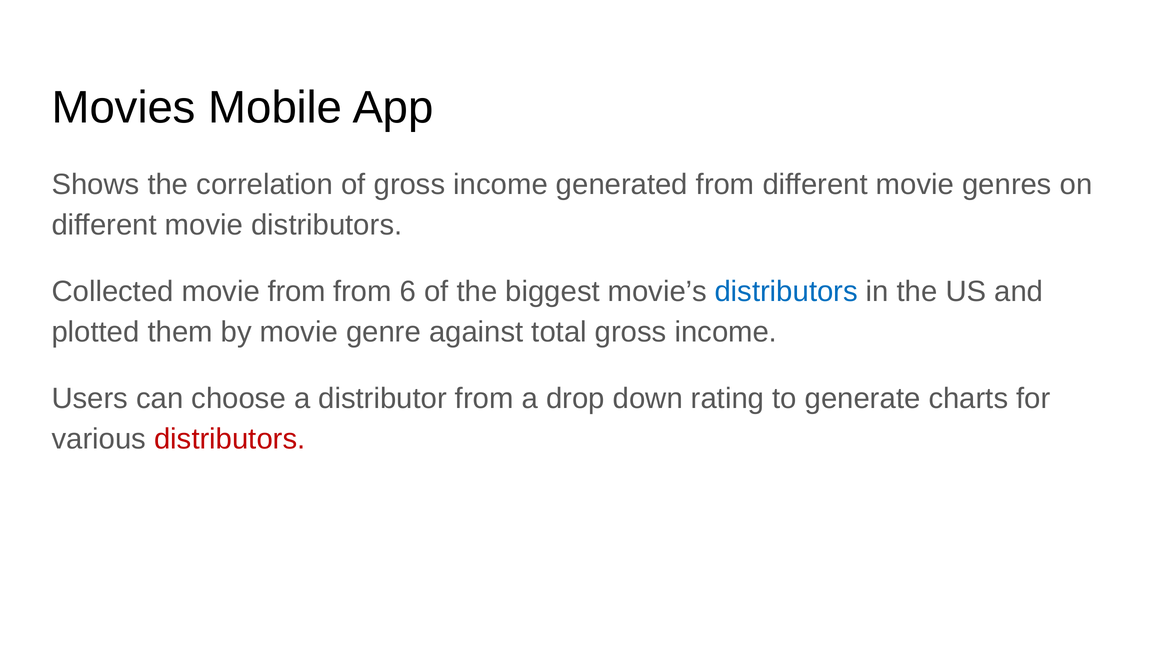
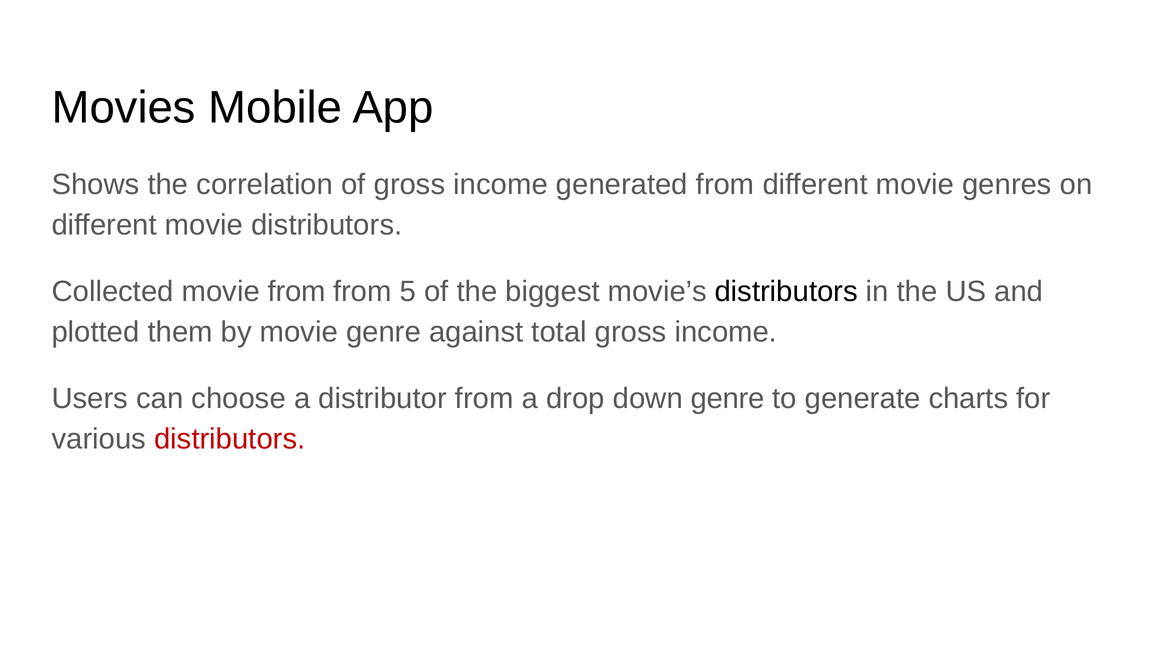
6: 6 -> 5
distributors at (786, 291) colour: blue -> black
down rating: rating -> genre
